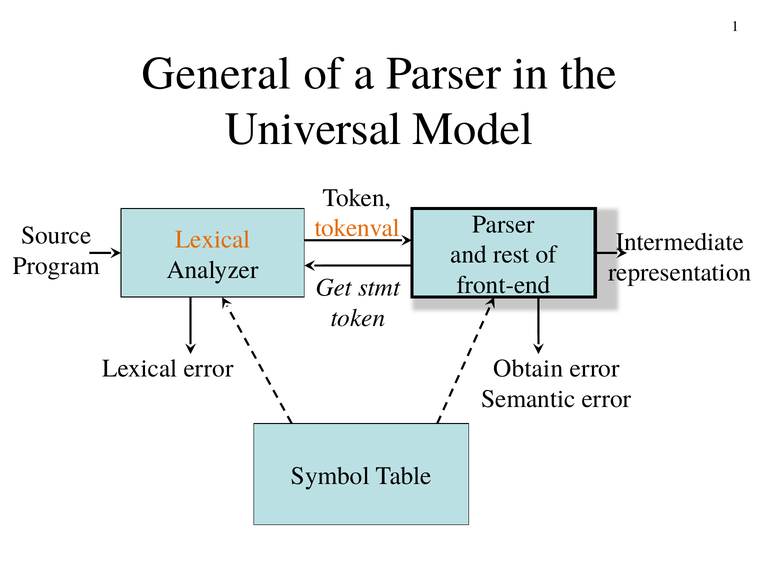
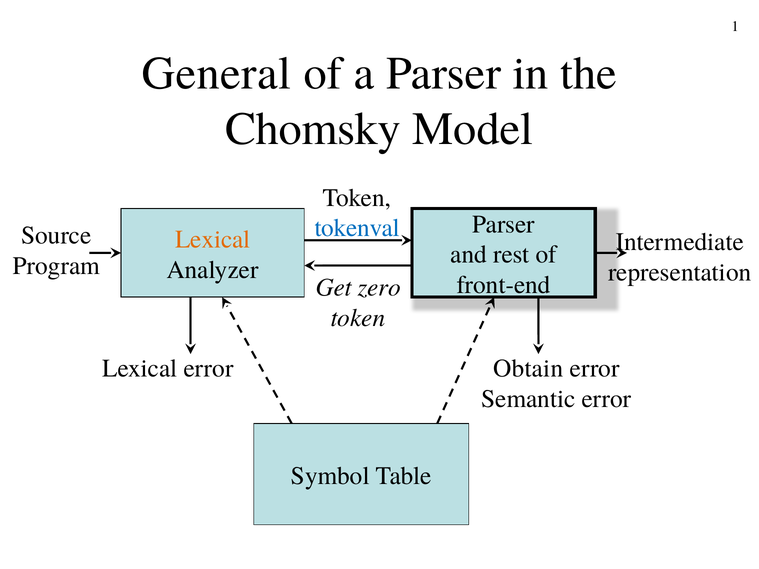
Universal: Universal -> Chomsky
tokenval colour: orange -> blue
stmt: stmt -> zero
